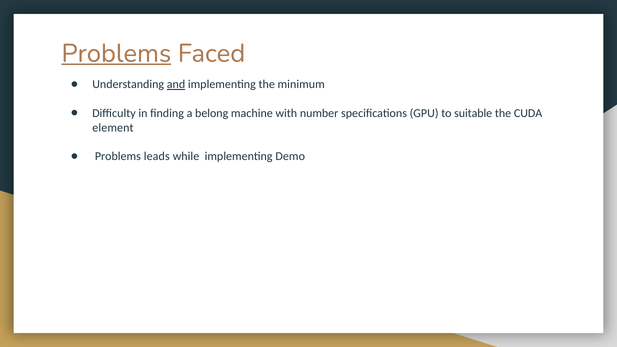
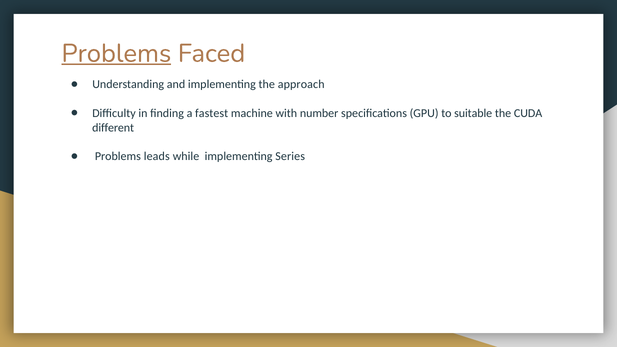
and underline: present -> none
minimum: minimum -> approach
belong: belong -> fastest
element: element -> different
Demo: Demo -> Series
